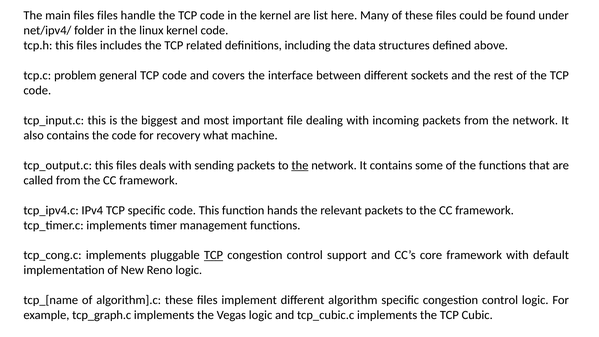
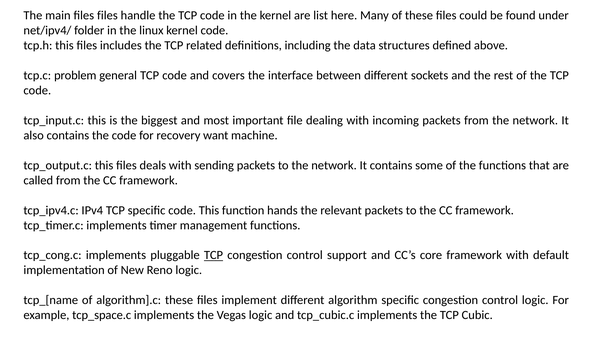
what: what -> want
the at (300, 165) underline: present -> none
tcp_graph.c: tcp_graph.c -> tcp_space.c
